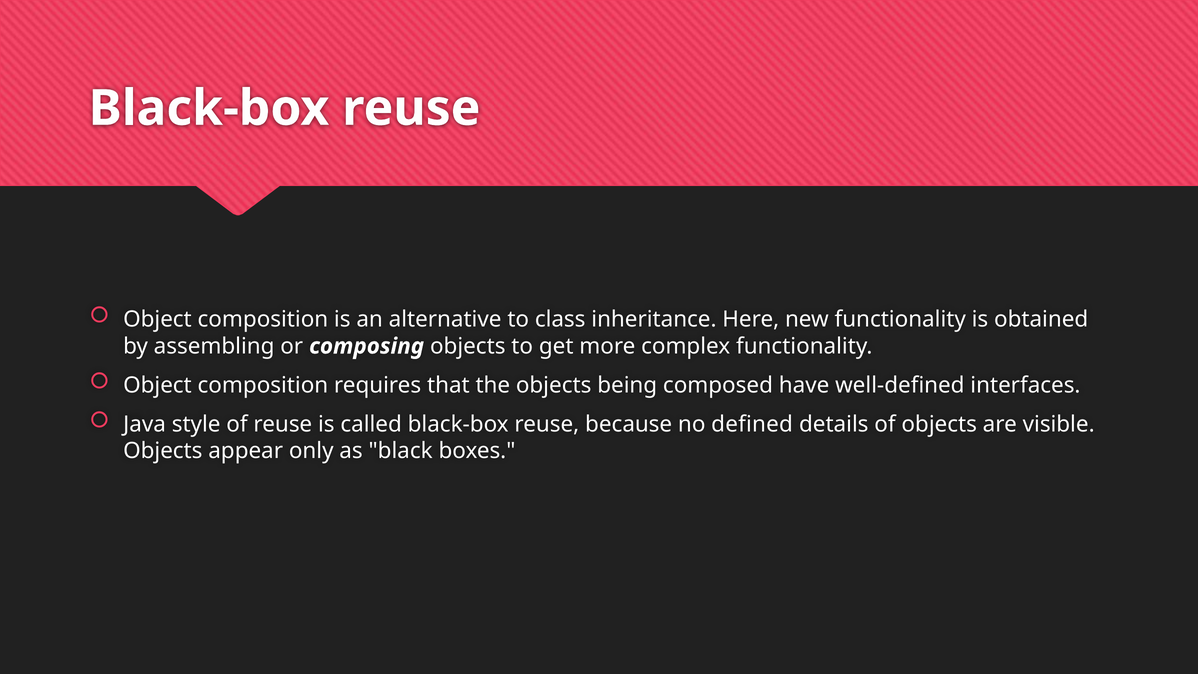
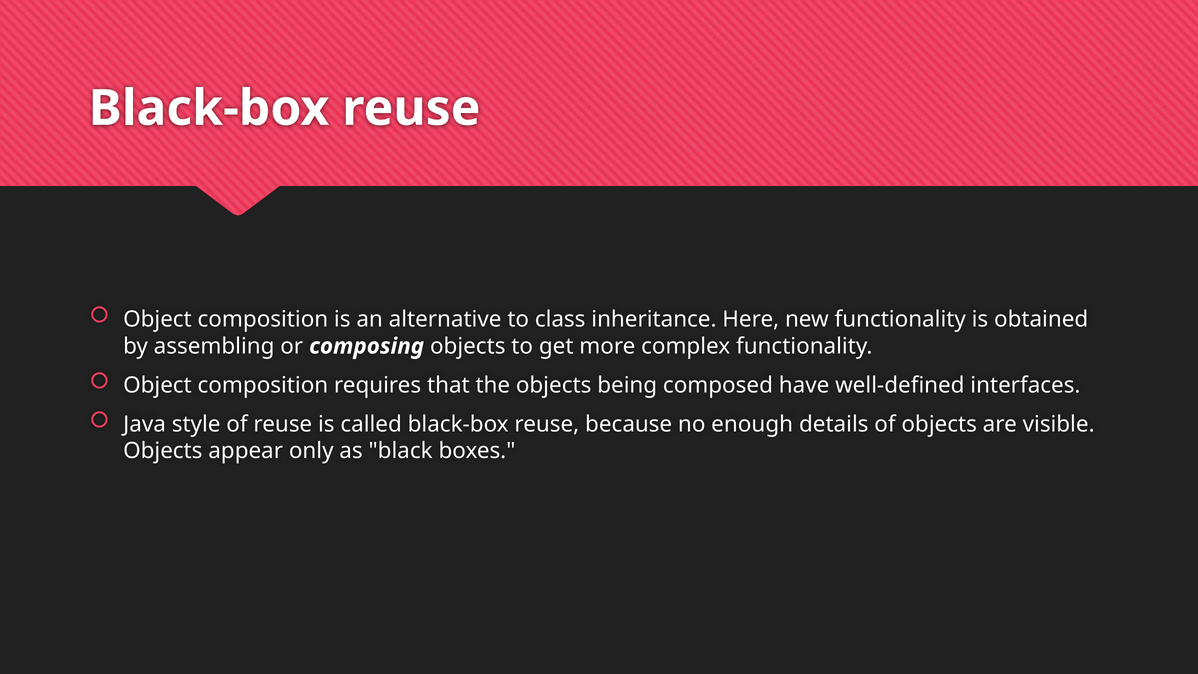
defined: defined -> enough
